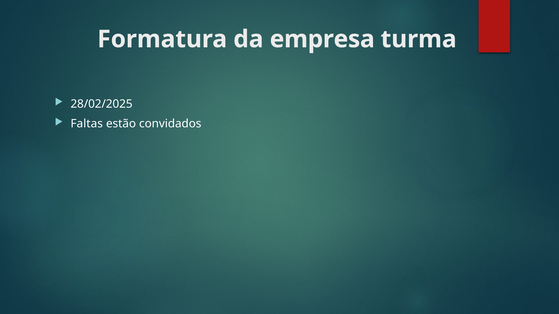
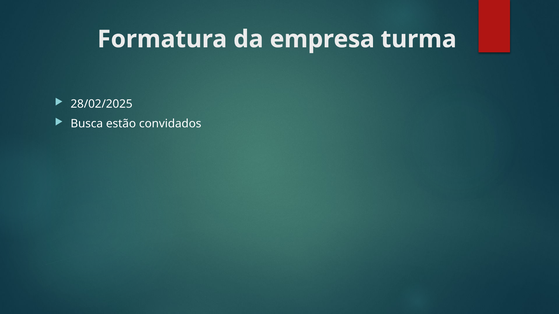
Faltas: Faltas -> Busca
